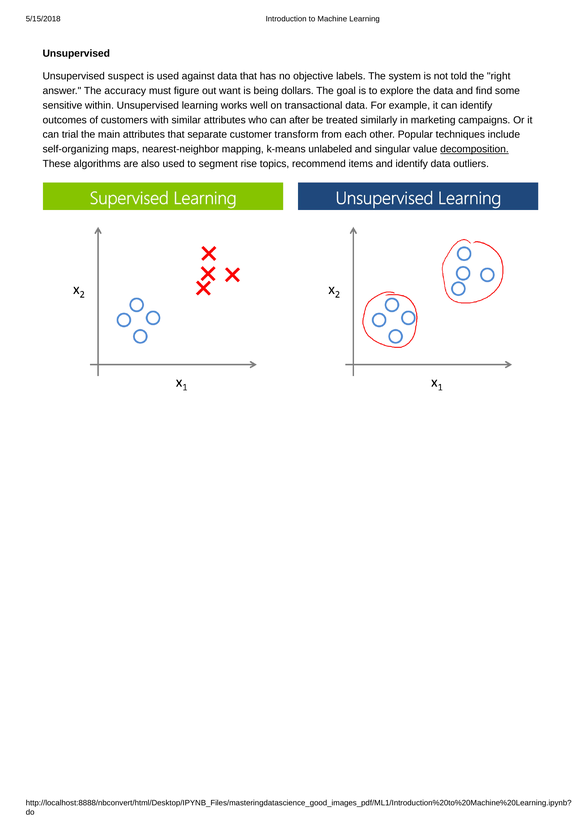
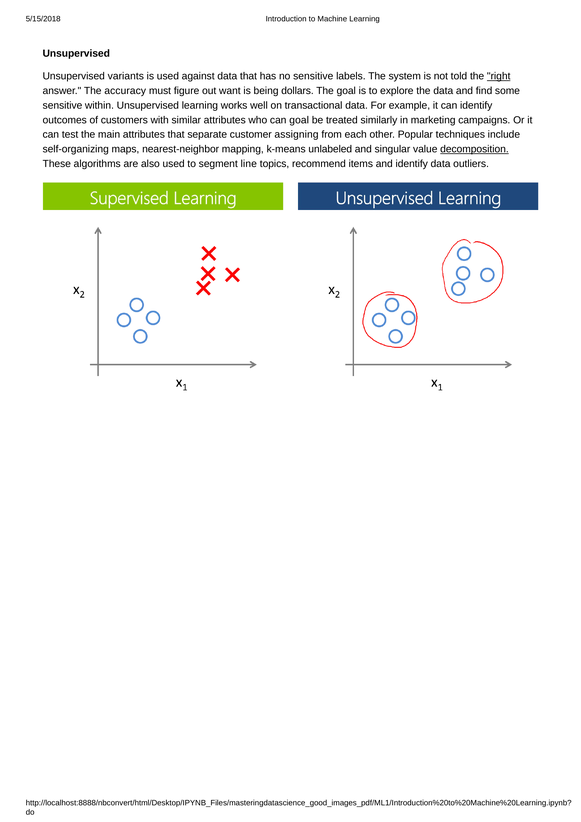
suspect: suspect -> variants
no objective: objective -> sensitive
right underline: none -> present
can after: after -> goal
trial: trial -> test
transform: transform -> assigning
rise: rise -> line
